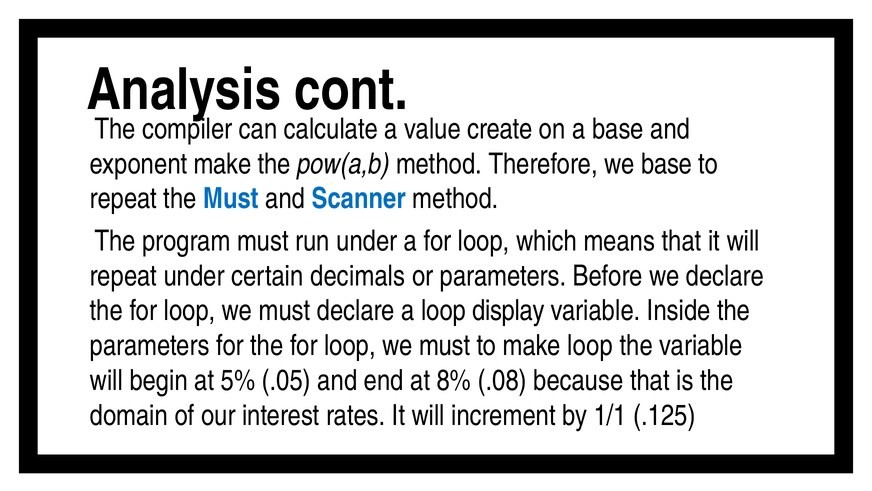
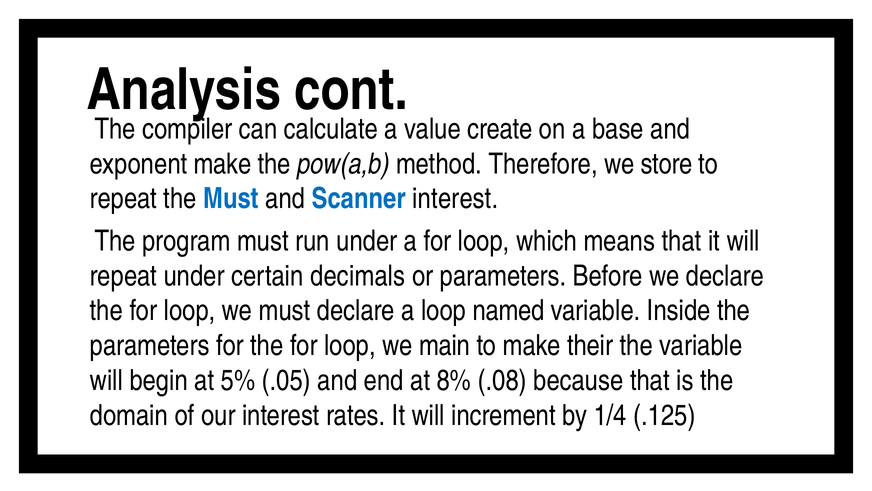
we base: base -> store
Scanner method: method -> interest
display: display -> named
must at (445, 345): must -> main
make loop: loop -> their
1/1: 1/1 -> 1/4
